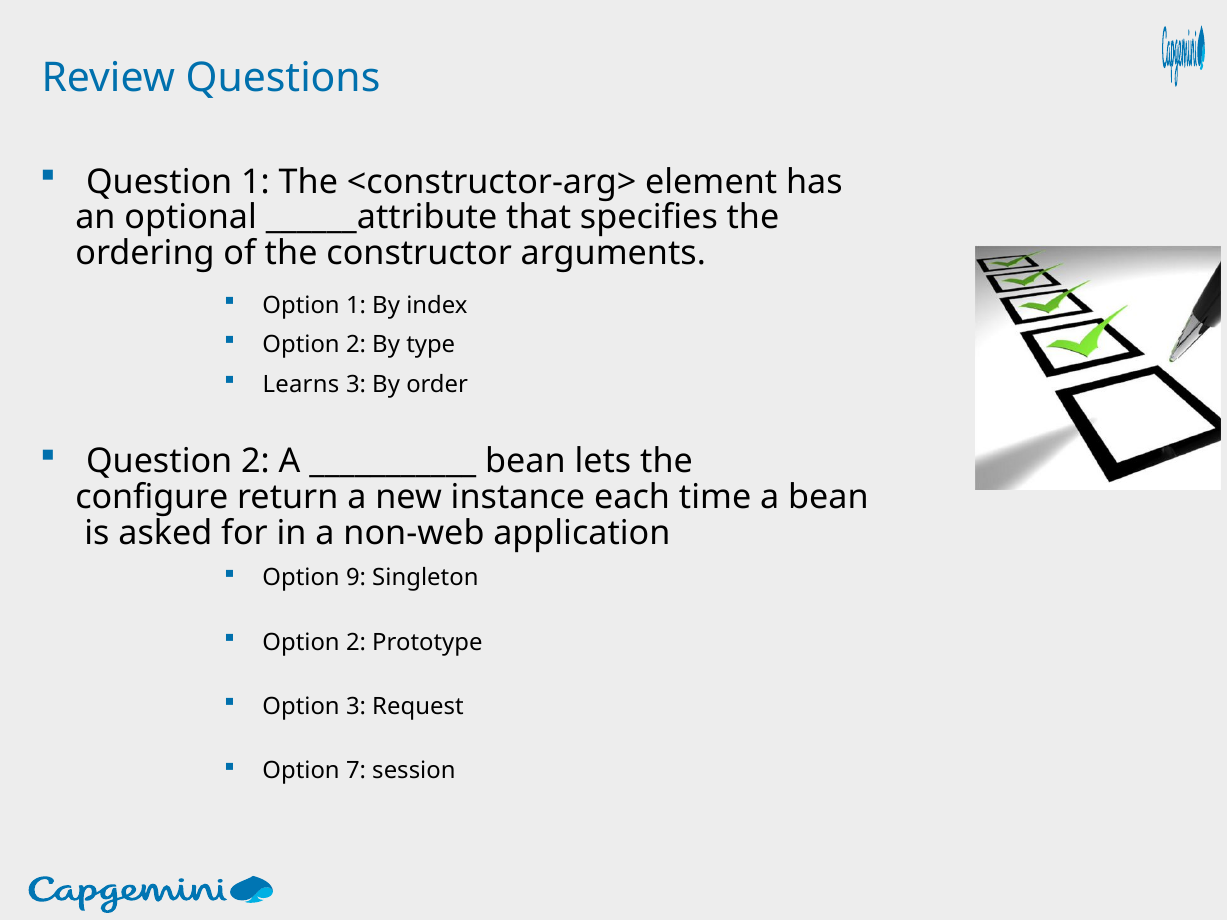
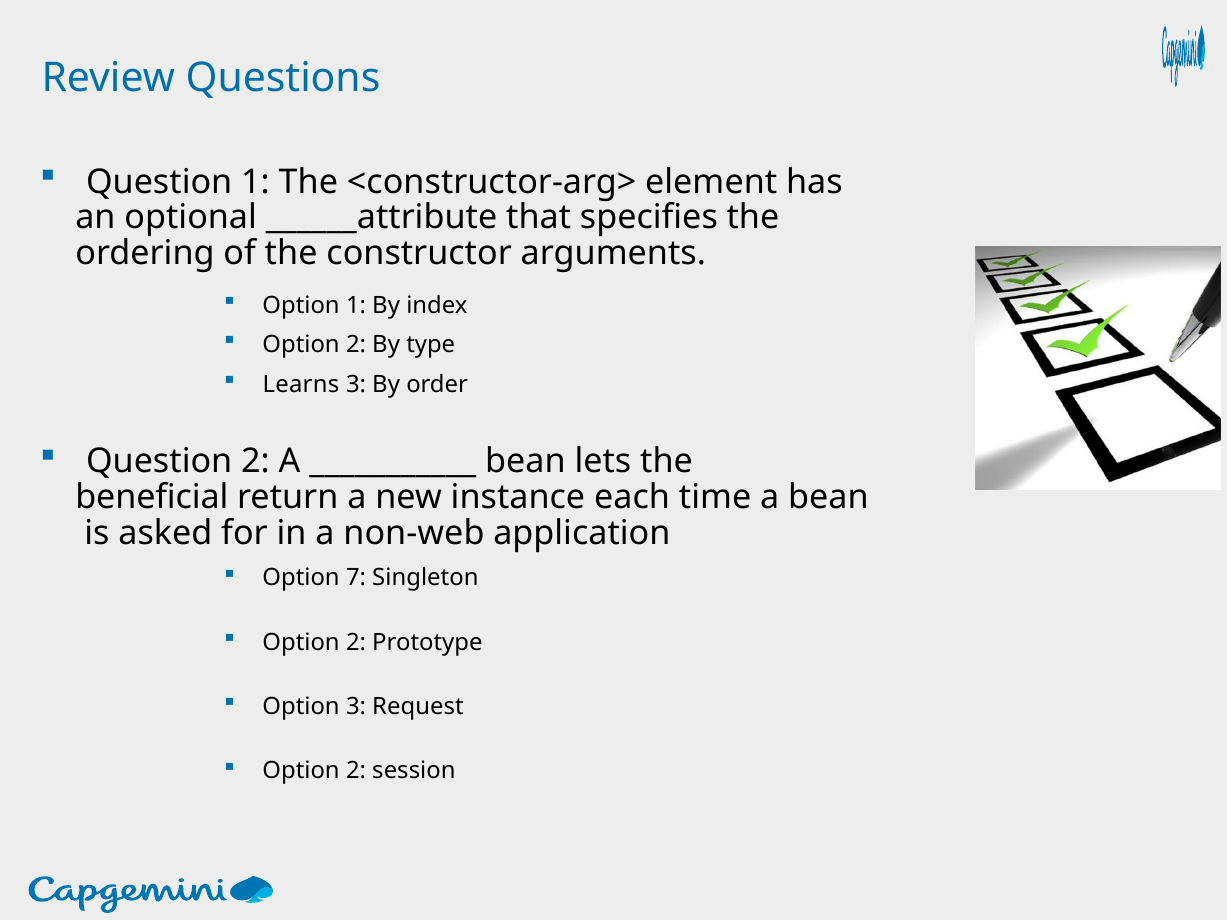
configure: configure -> beneficial
9: 9 -> 7
7 at (356, 771): 7 -> 2
